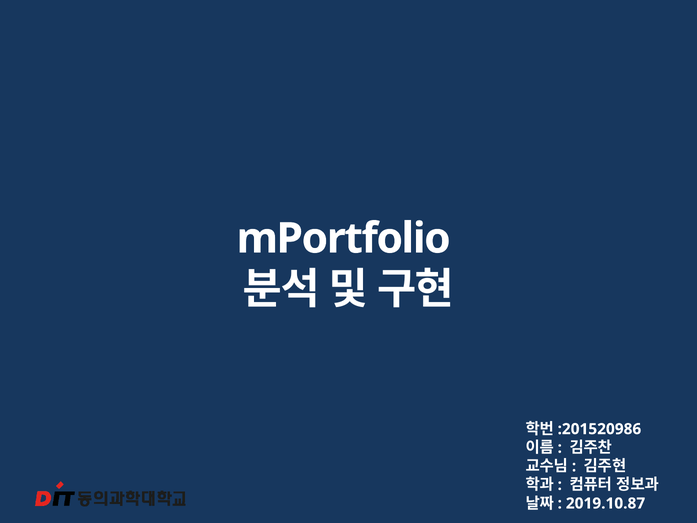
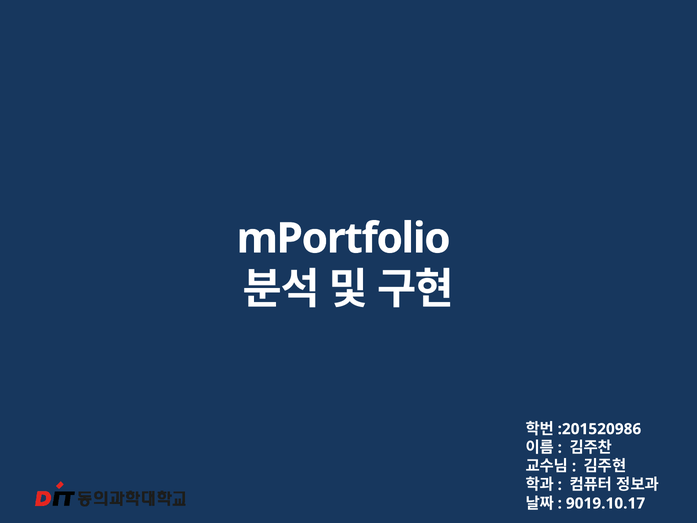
2019.10.87: 2019.10.87 -> 9019.10.17
